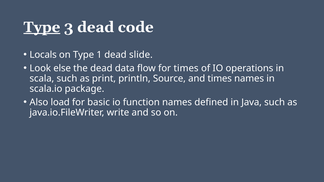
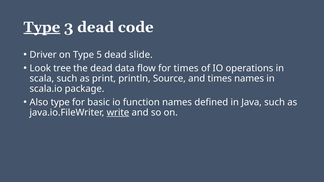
Locals: Locals -> Driver
1: 1 -> 5
else: else -> tree
Also load: load -> type
write underline: none -> present
